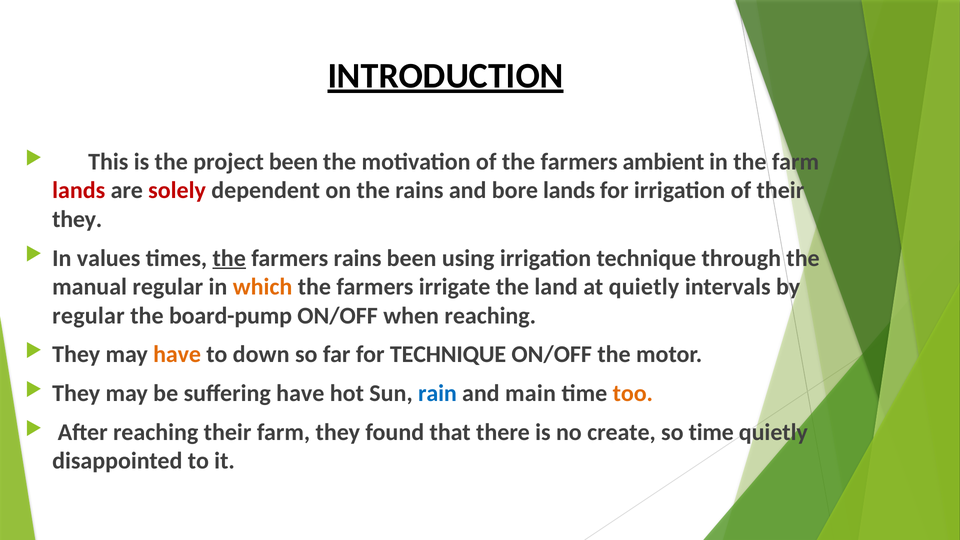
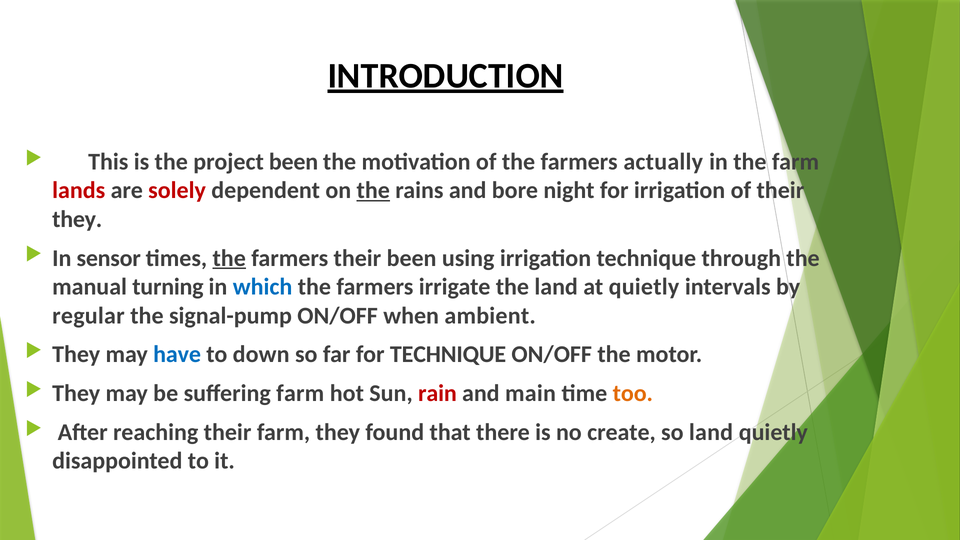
ambient: ambient -> actually
the at (373, 190) underline: none -> present
bore lands: lands -> night
values: values -> sensor
farmers rains: rains -> their
manual regular: regular -> turning
which colour: orange -> blue
board-pump: board-pump -> signal-pump
when reaching: reaching -> ambient
have at (177, 354) colour: orange -> blue
suffering have: have -> farm
rain colour: blue -> red
so time: time -> land
